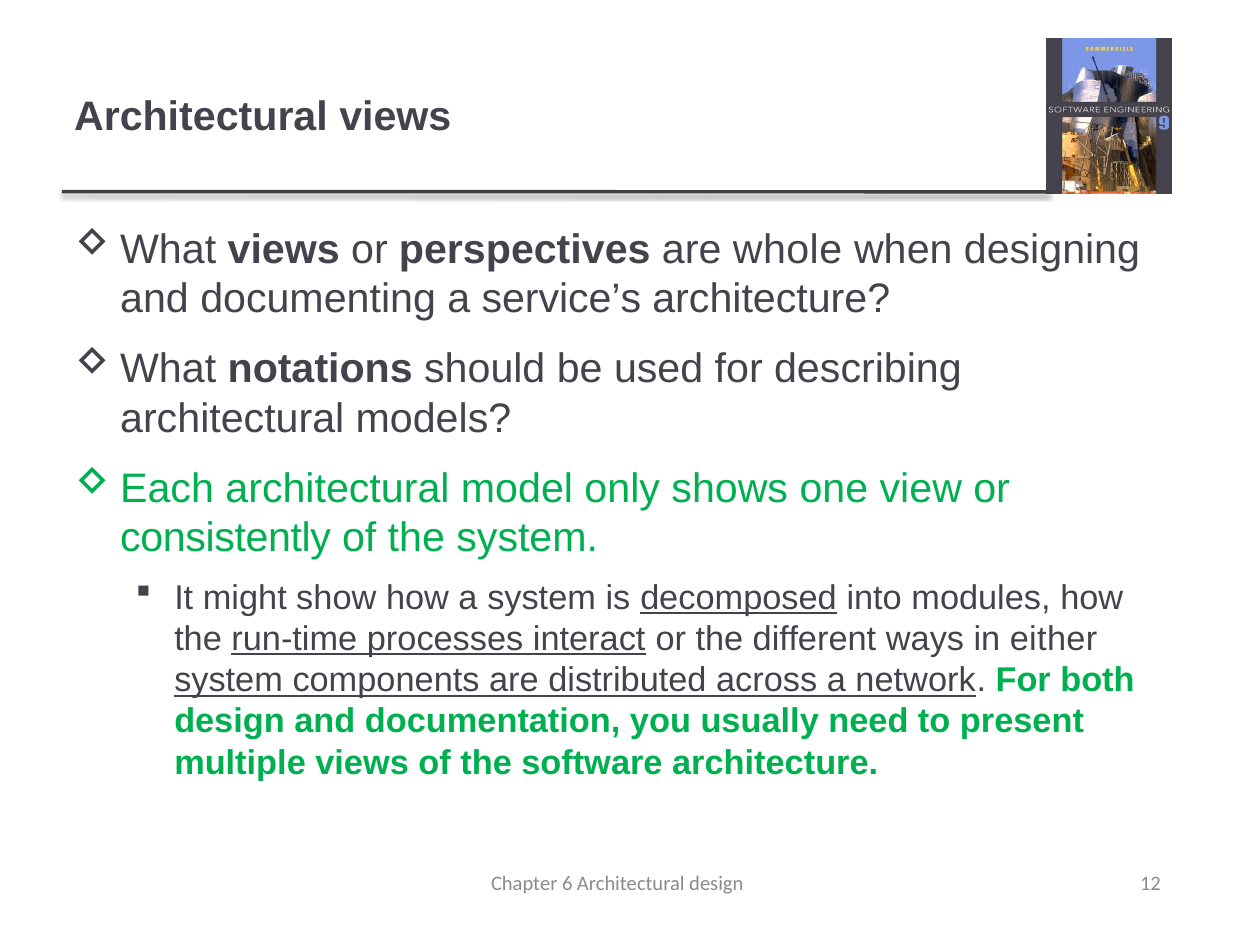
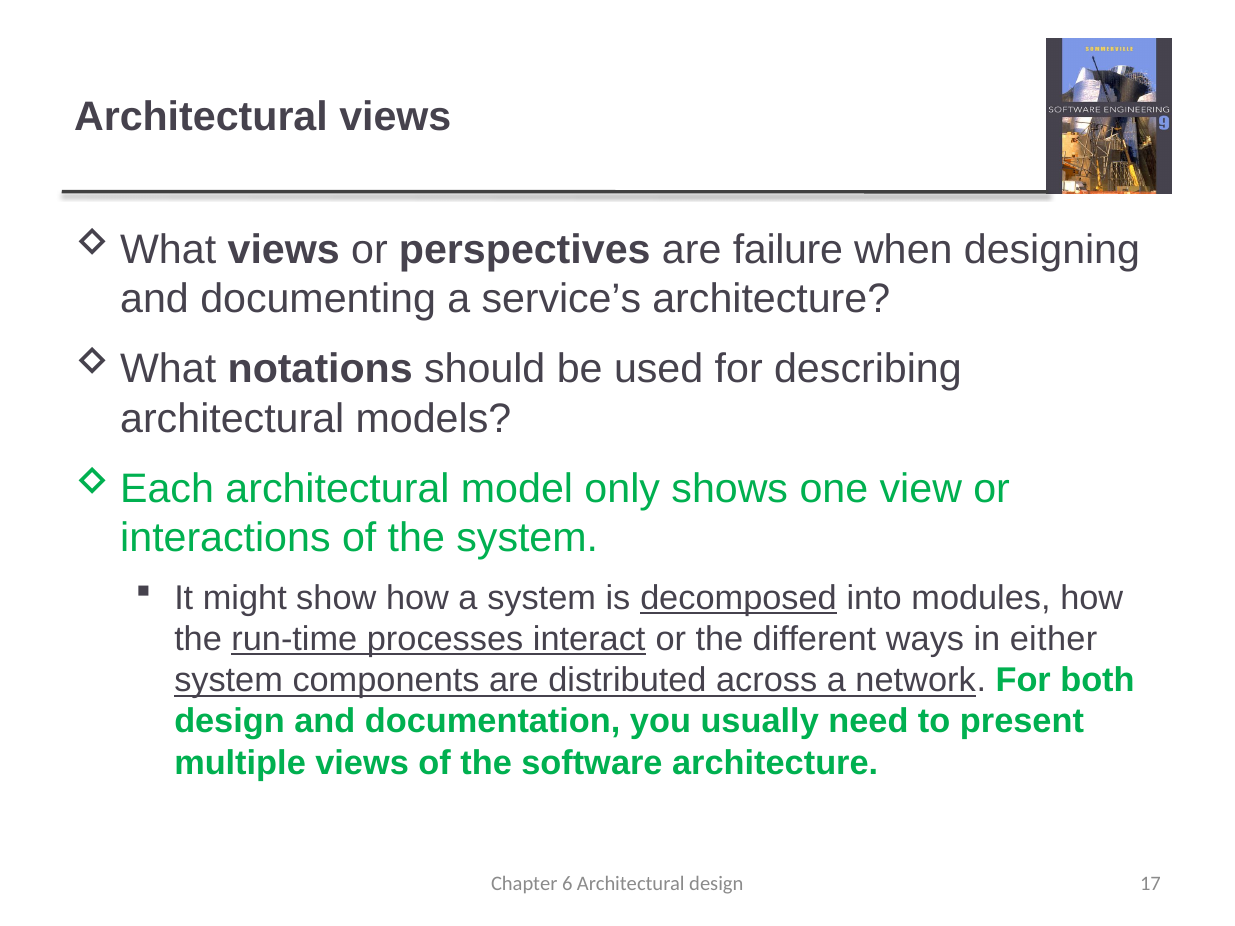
whole: whole -> failure
consistently: consistently -> interactions
12: 12 -> 17
